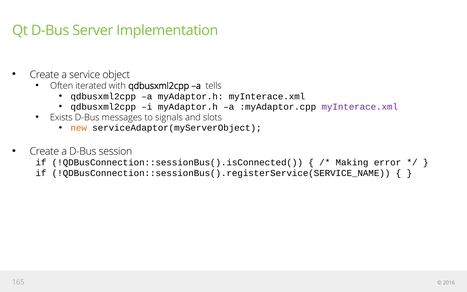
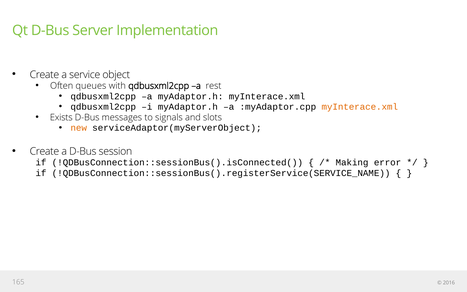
iterated: iterated -> queues
tells: tells -> rest
myInterace.xml at (360, 107) colour: purple -> orange
